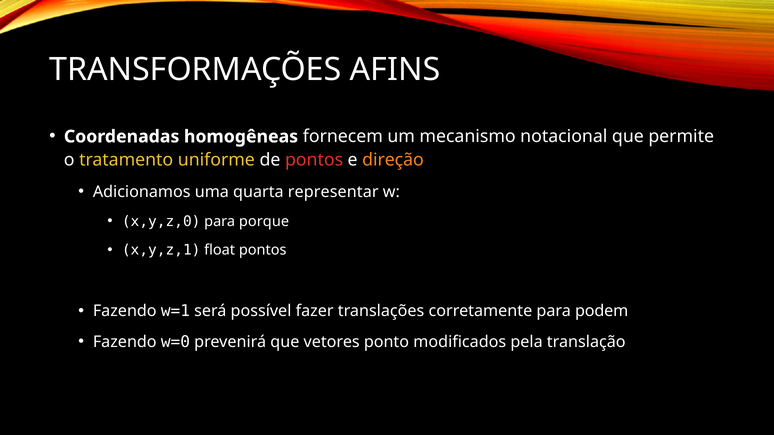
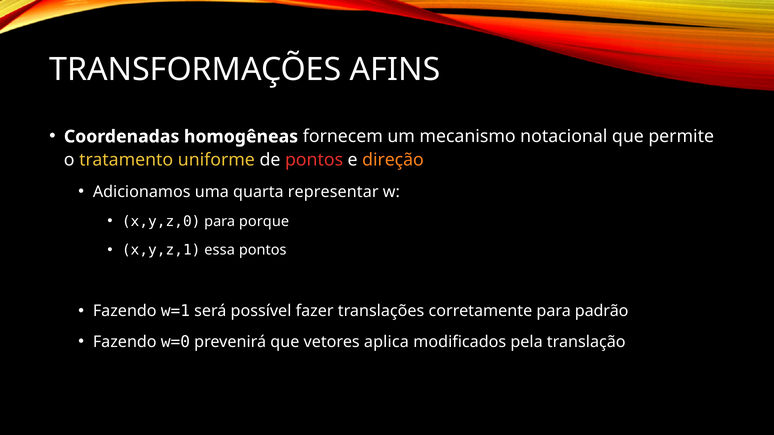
float: float -> essa
podem: podem -> padrão
ponto: ponto -> aplica
